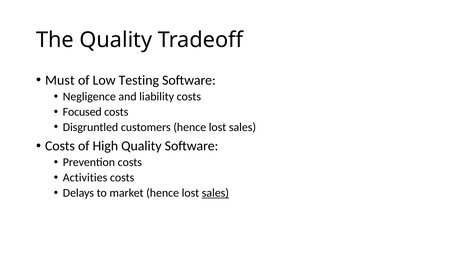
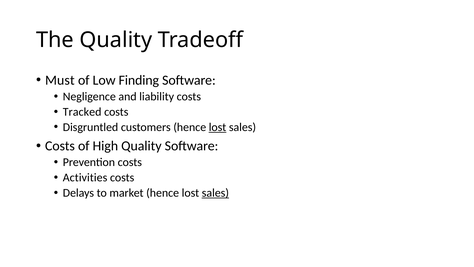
Testing: Testing -> Finding
Focused: Focused -> Tracked
lost at (218, 127) underline: none -> present
